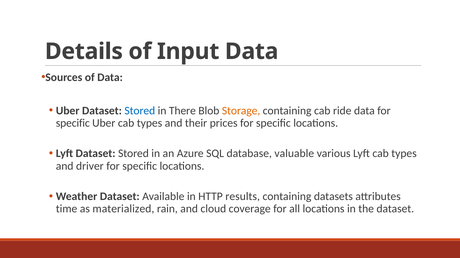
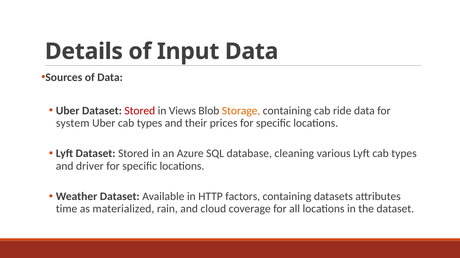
Stored at (140, 111) colour: blue -> red
There: There -> Views
specific at (73, 123): specific -> system
valuable: valuable -> cleaning
results: results -> factors
